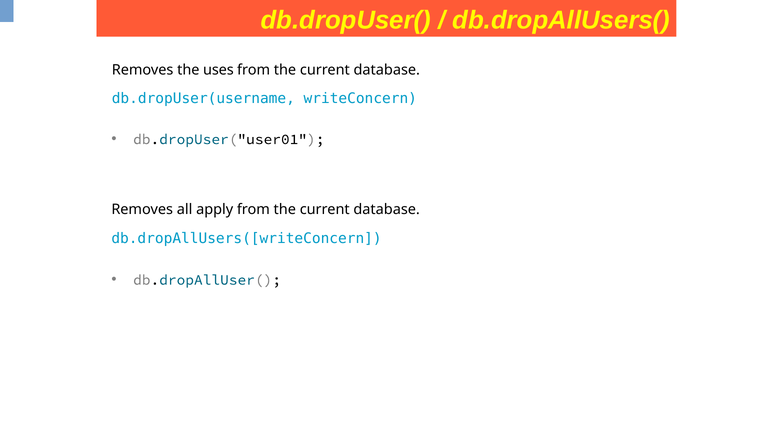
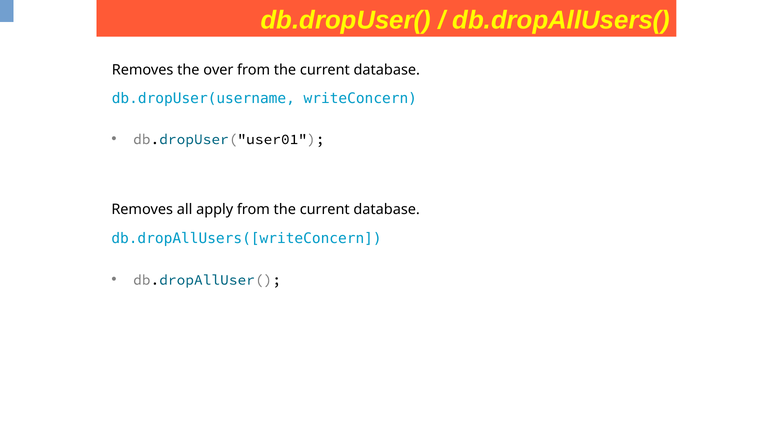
uses: uses -> over
